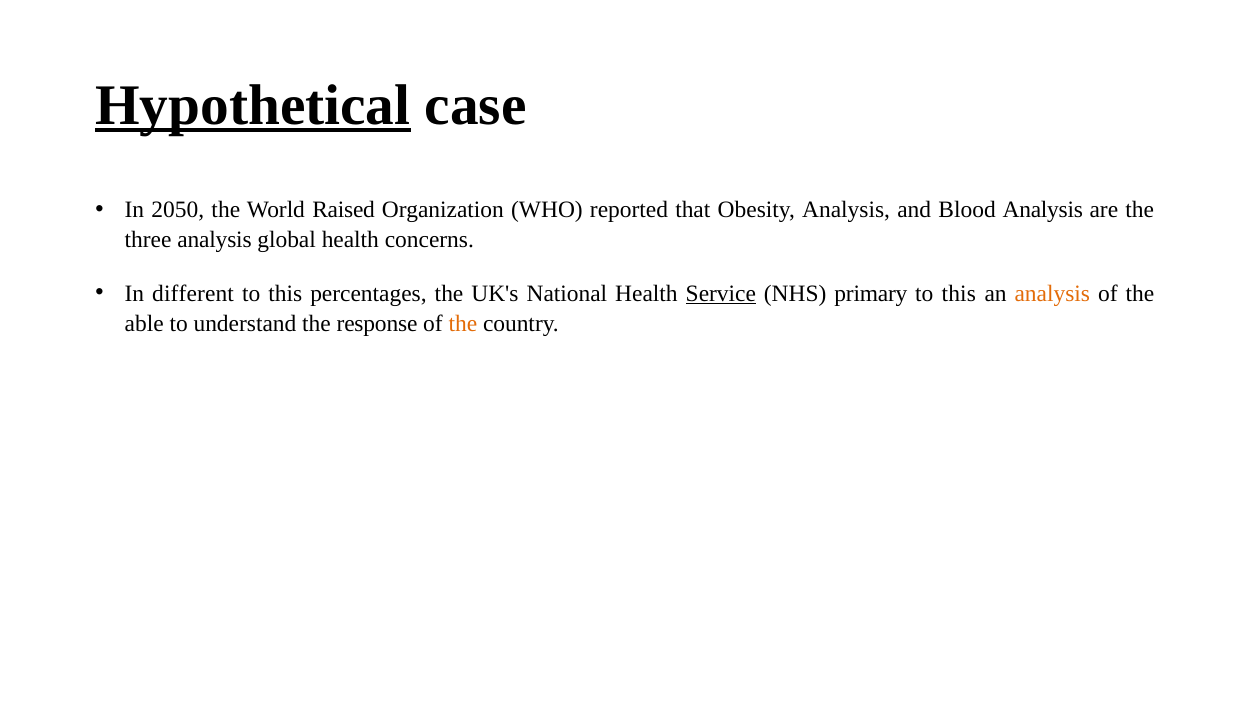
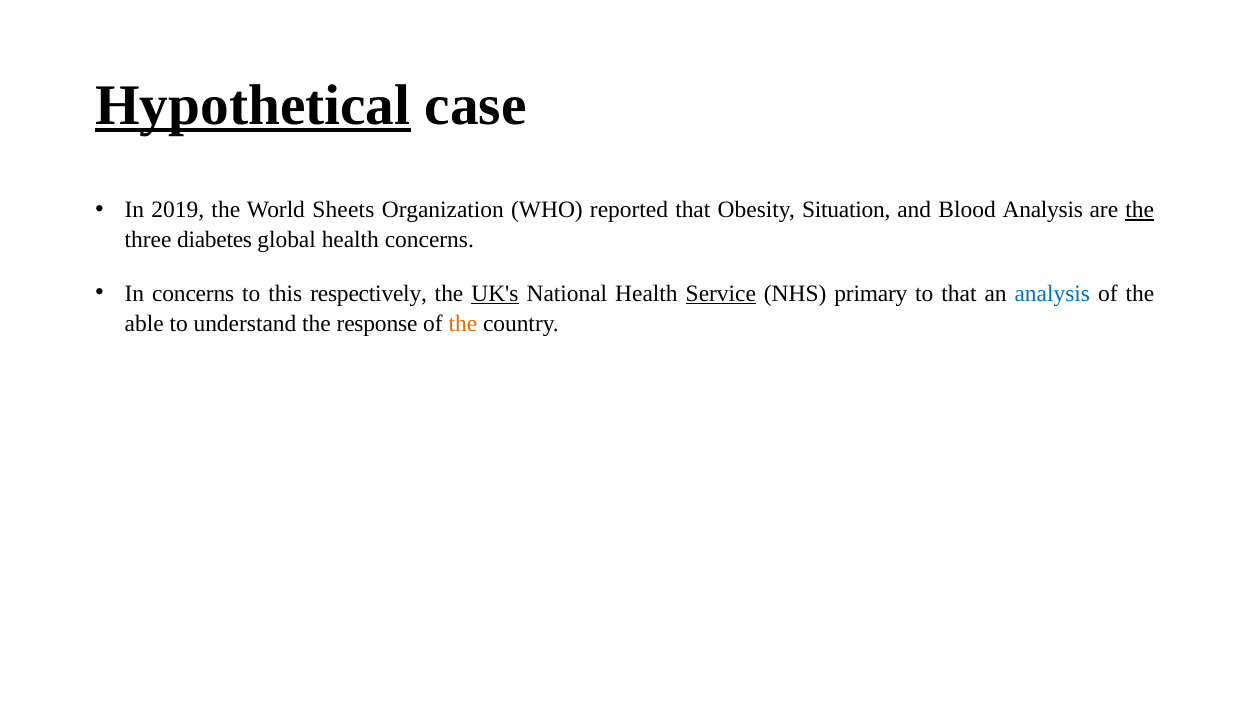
2050: 2050 -> 2019
Raised: Raised -> Sheets
Obesity Analysis: Analysis -> Situation
the at (1140, 210) underline: none -> present
three analysis: analysis -> diabetes
In different: different -> concerns
percentages: percentages -> respectively
UK's underline: none -> present
this at (959, 293): this -> that
analysis at (1052, 293) colour: orange -> blue
